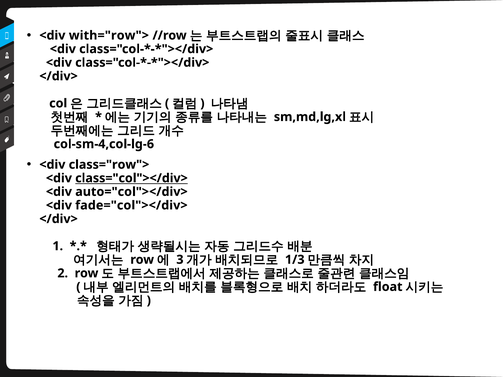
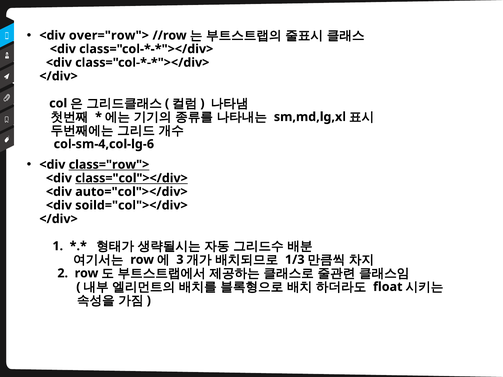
with="row">: with="row"> -> over="row">
class="row"> underline: none -> present
fade="col"></div>: fade="col"></div> -> soild="col"></div>
